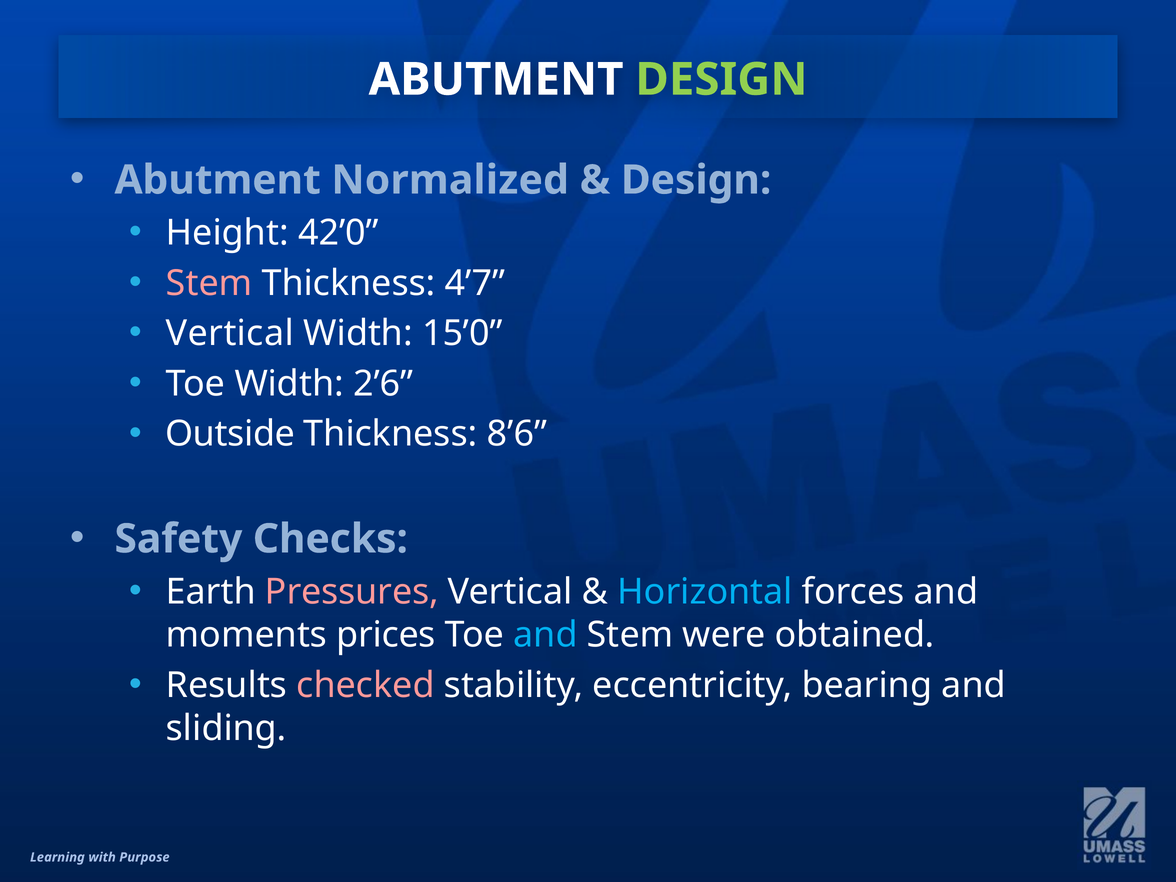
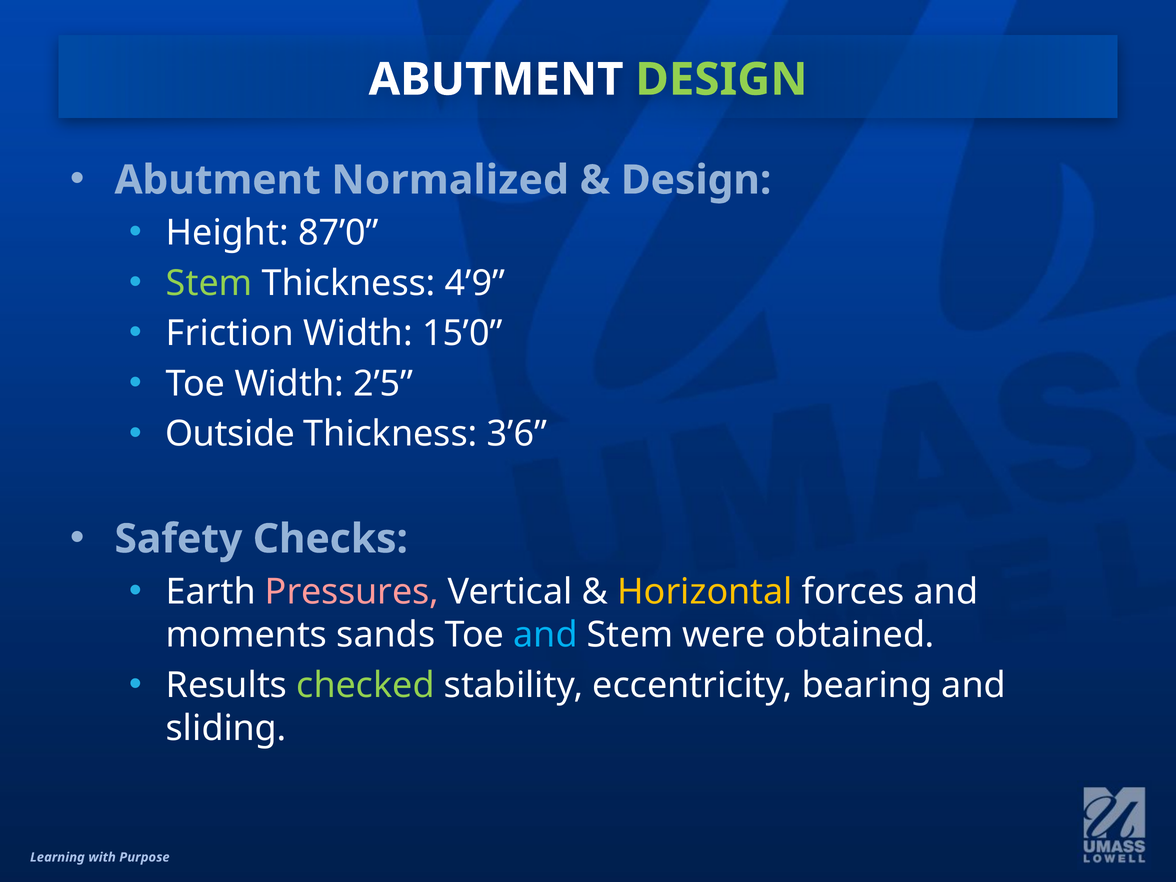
42’0: 42’0 -> 87’0
Stem at (209, 283) colour: pink -> light green
4’7: 4’7 -> 4’9
Vertical at (230, 334): Vertical -> Friction
2’6: 2’6 -> 2’5
8’6: 8’6 -> 3’6
Horizontal colour: light blue -> yellow
prices: prices -> sands
checked colour: pink -> light green
